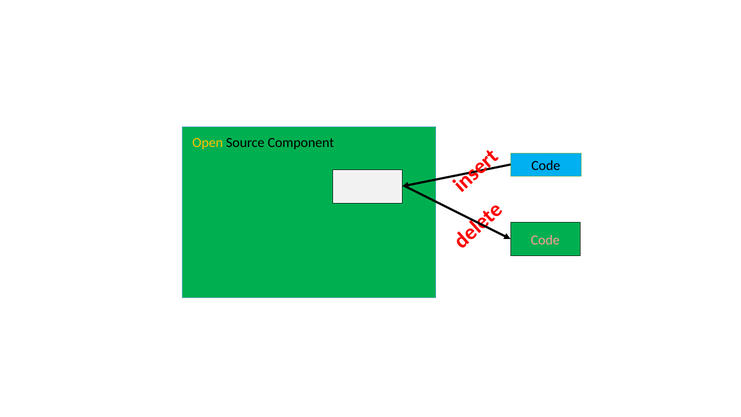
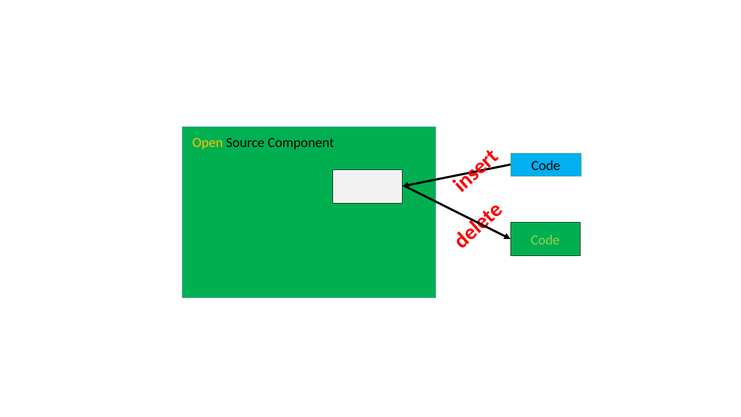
Code at (545, 240) colour: pink -> light green
